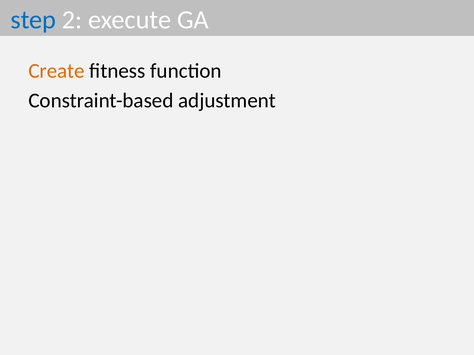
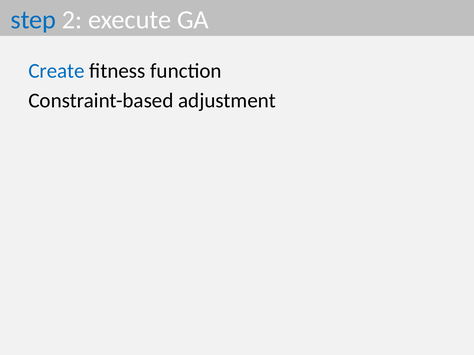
Create colour: orange -> blue
